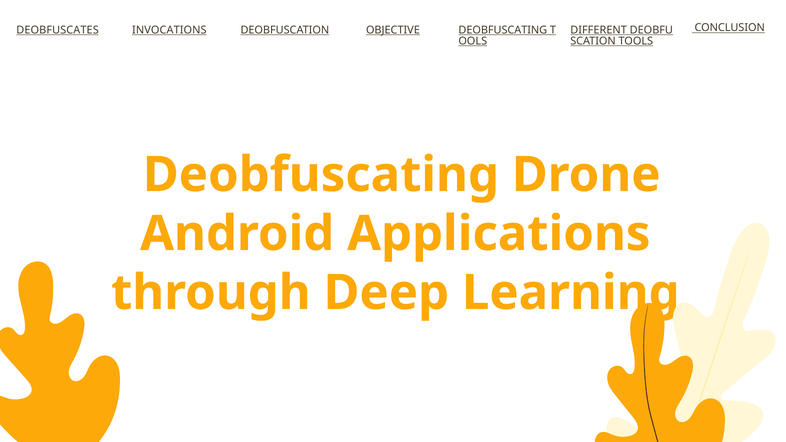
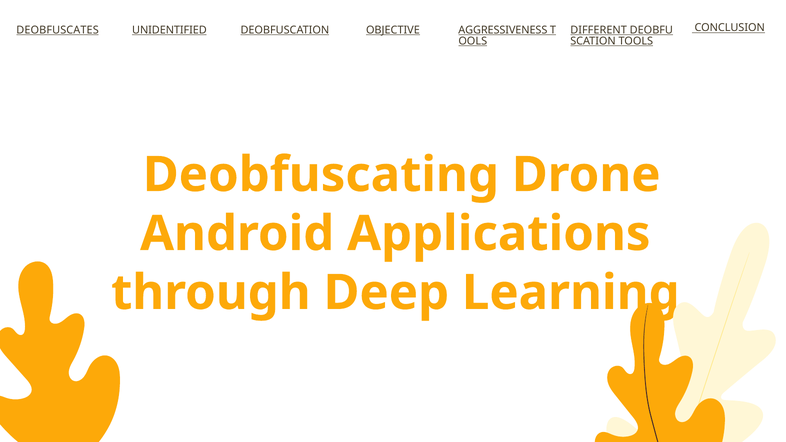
INVOCATIONS: INVOCATIONS -> UNIDENTIFIED
OBJECTIVE DEOBFUSCATING: DEOBFUSCATING -> AGGRESSIVENESS
